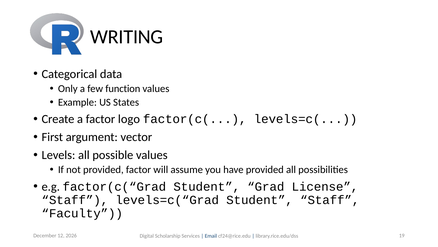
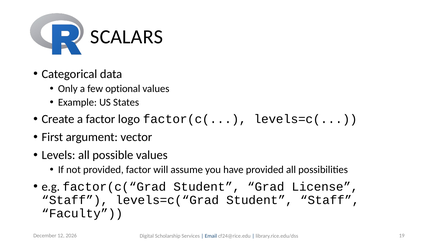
WRITING: WRITING -> SCALARS
function: function -> optional
